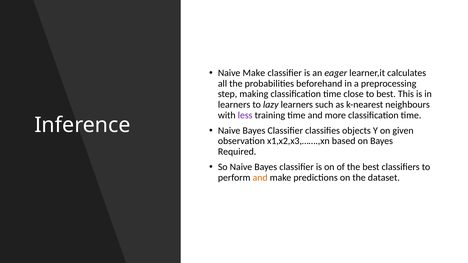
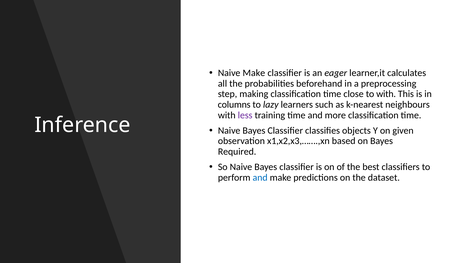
to best: best -> with
learners at (234, 105): learners -> columns
and at (260, 178) colour: orange -> blue
